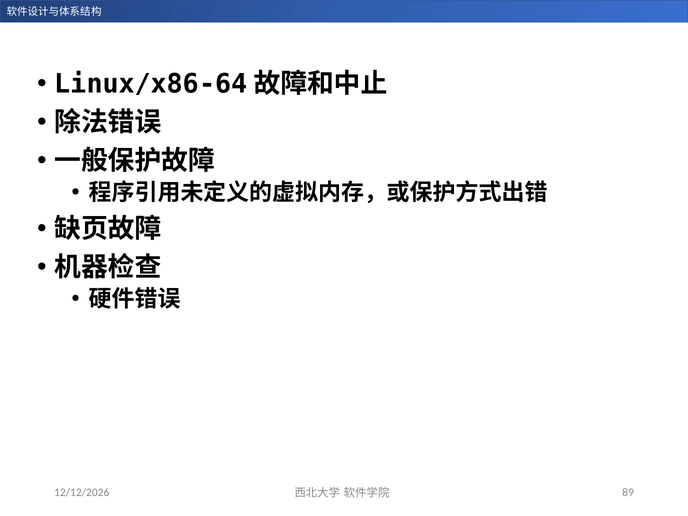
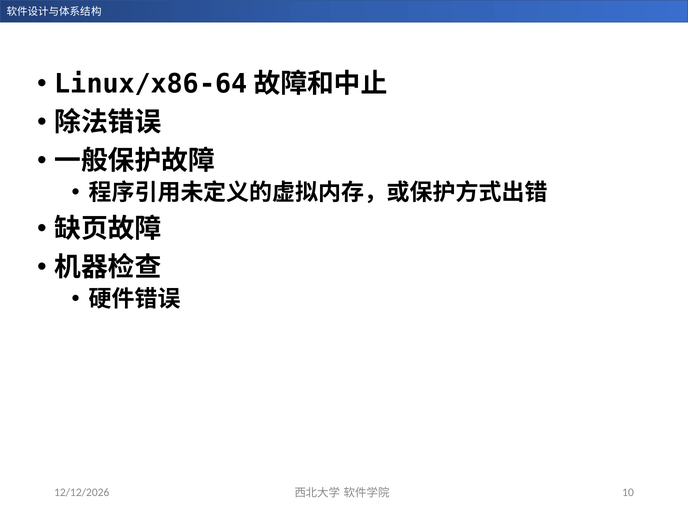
89: 89 -> 10
